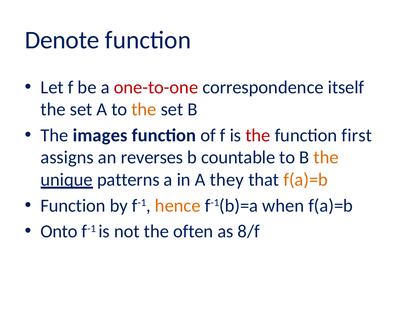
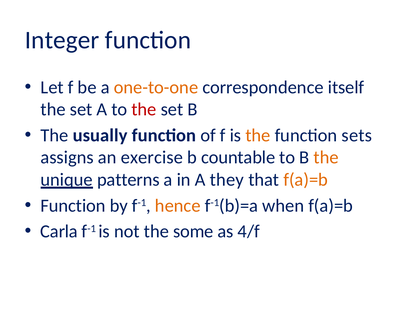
Denote: Denote -> Integer
one-to-one colour: red -> orange
the at (144, 109) colour: orange -> red
images: images -> usually
the at (258, 135) colour: red -> orange
first: first -> sets
reverses: reverses -> exercise
Onto: Onto -> Carla
often: often -> some
8/f: 8/f -> 4/f
